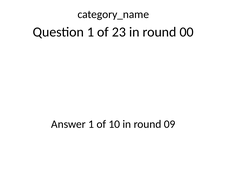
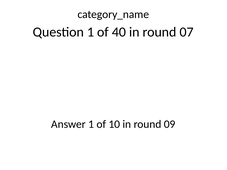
23: 23 -> 40
00: 00 -> 07
